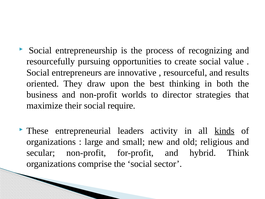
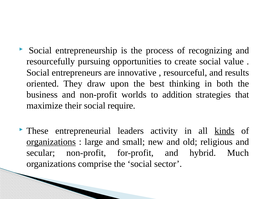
director: director -> addition
organizations at (51, 142) underline: none -> present
Think: Think -> Much
